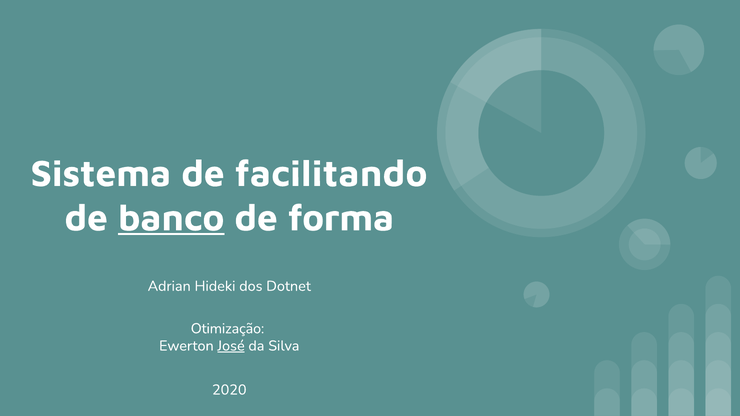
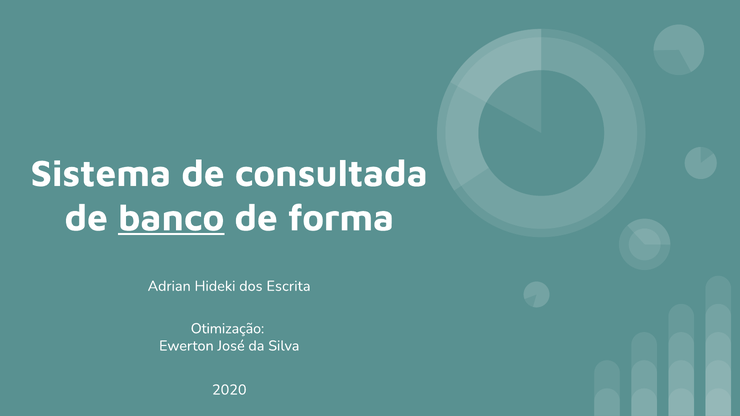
facilitando: facilitando -> consultada
Dotnet: Dotnet -> Escrita
José underline: present -> none
